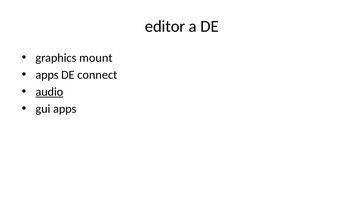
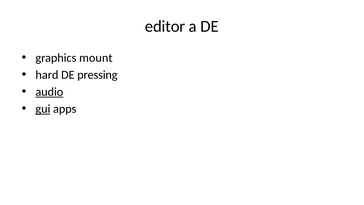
apps at (47, 75): apps -> hard
connect: connect -> pressing
gui underline: none -> present
